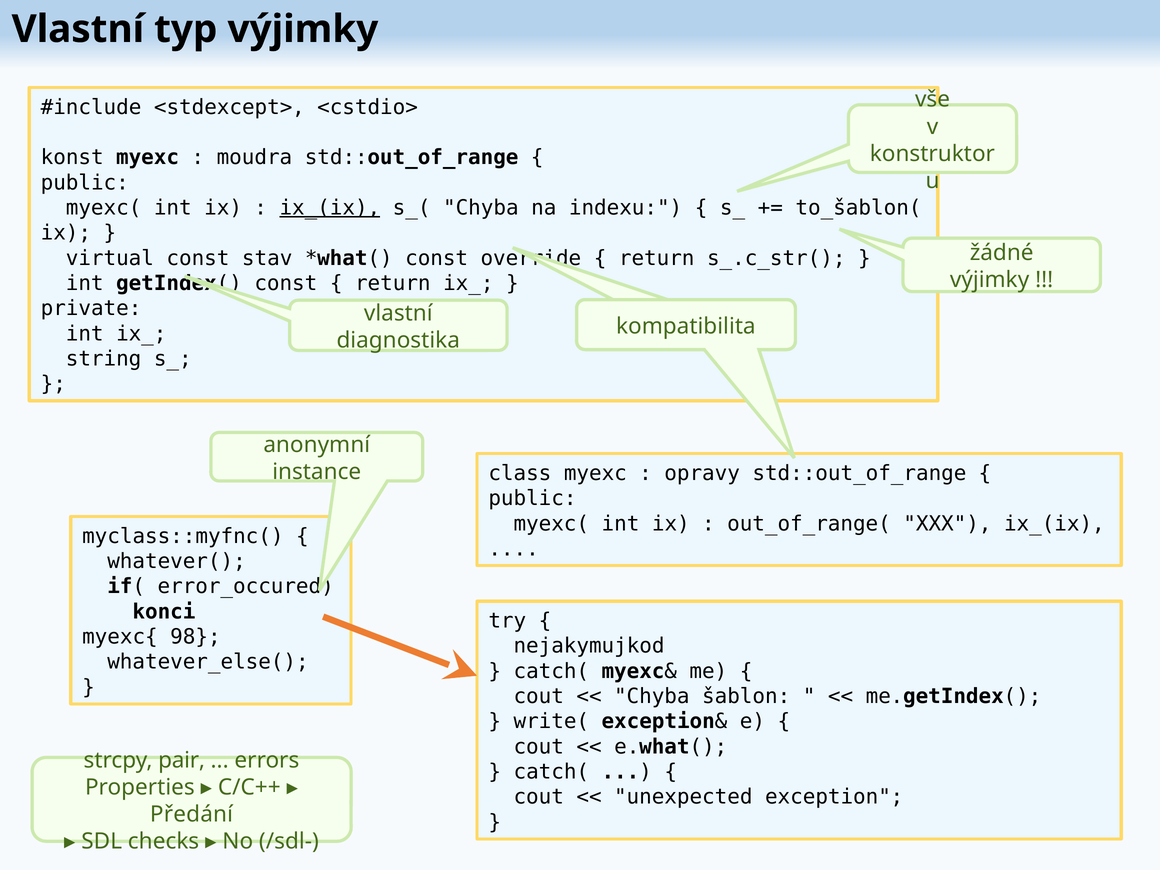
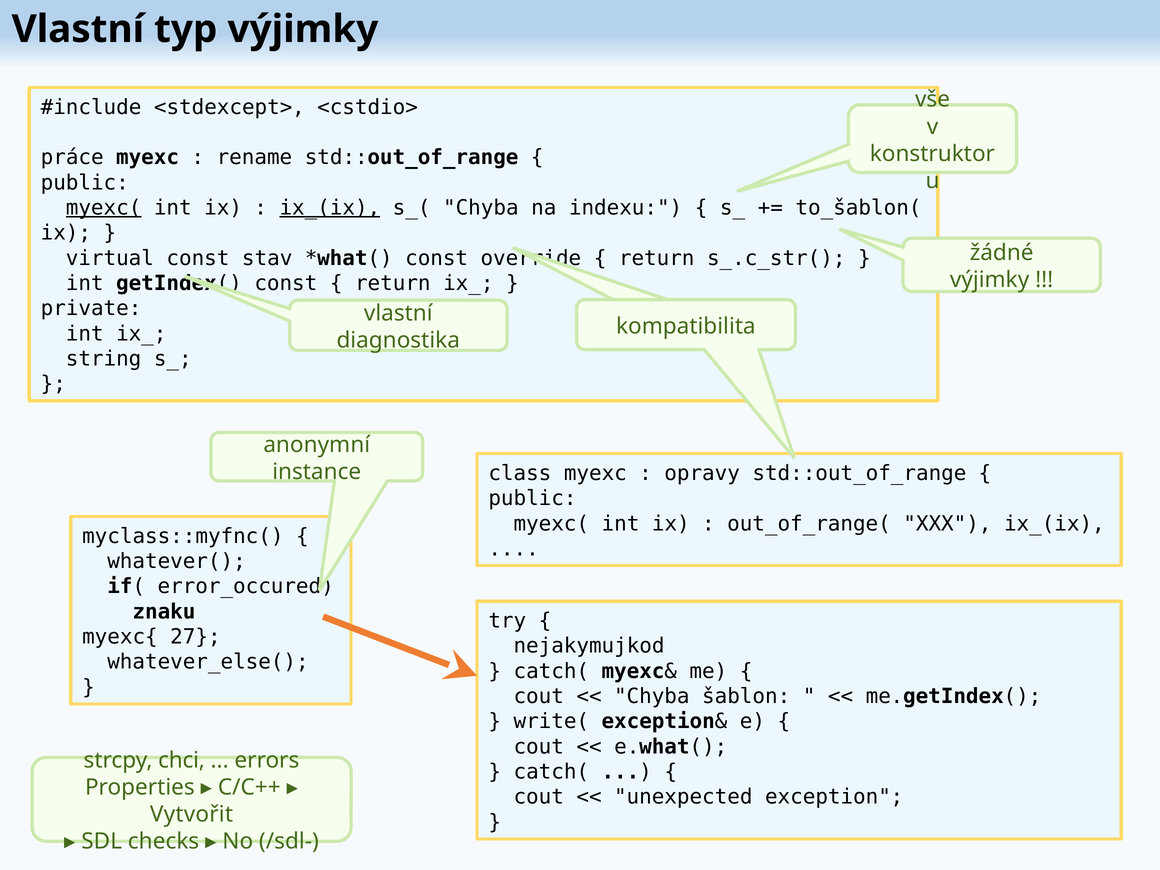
konst: konst -> práce
moudra: moudra -> rename
myexc( at (104, 208) underline: none -> present
konci: konci -> znaku
98: 98 -> 27
pair: pair -> chci
Předání: Předání -> Vytvořit
